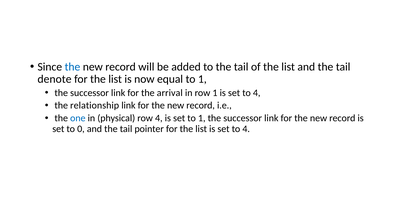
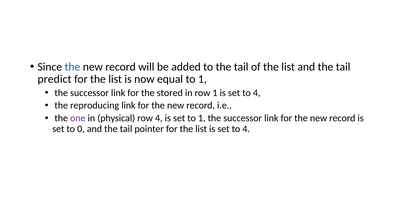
denote: denote -> predict
arrival: arrival -> stored
relationship: relationship -> reproducing
one colour: blue -> purple
